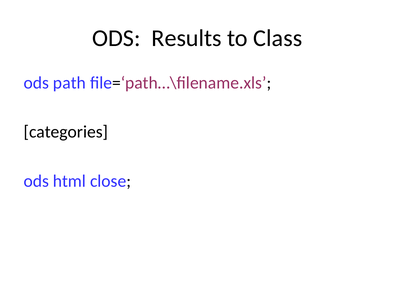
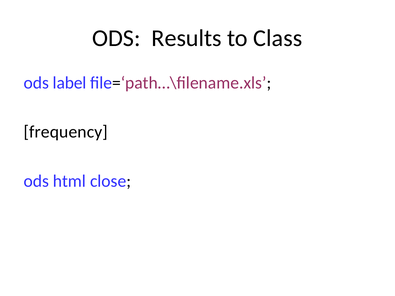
path: path -> label
categories: categories -> frequency
